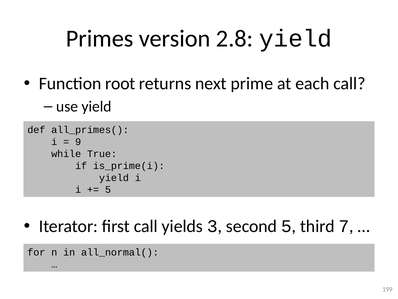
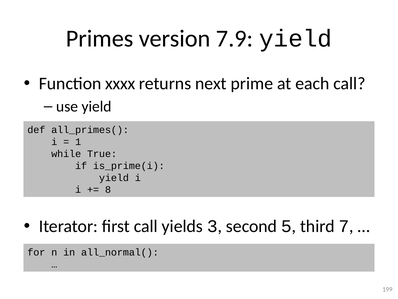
2.8: 2.8 -> 7.9
root: root -> xxxx
9: 9 -> 1
5 at (108, 189): 5 -> 8
